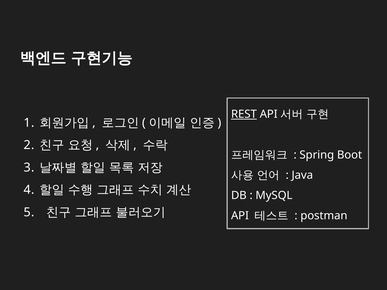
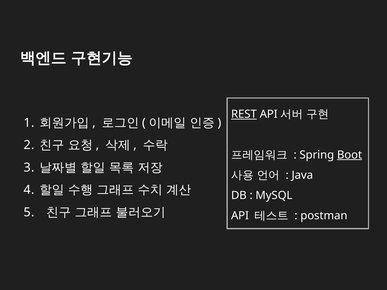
Boot underline: none -> present
